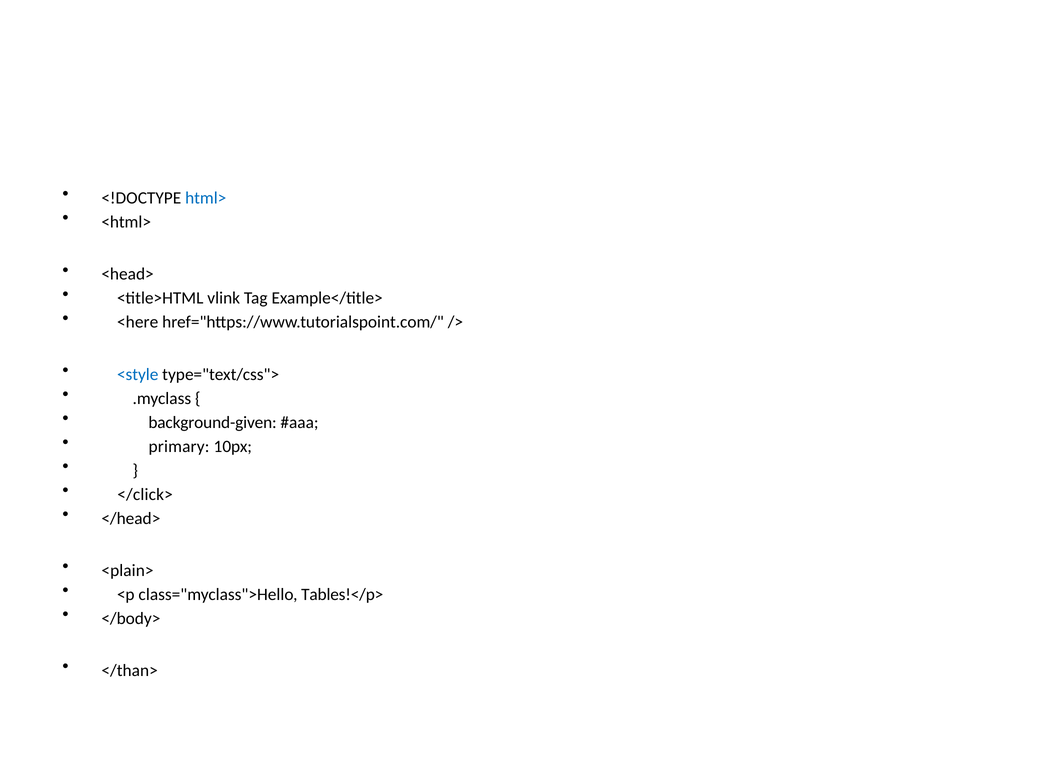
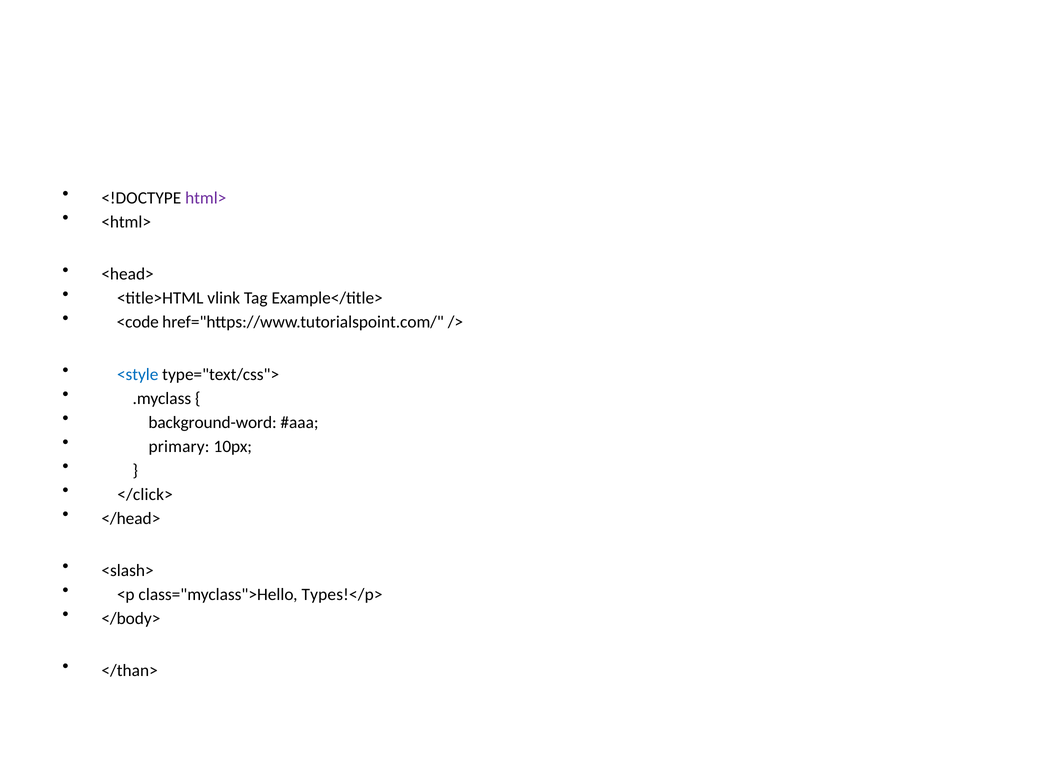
html> colour: blue -> purple
<here: <here -> <code
background-given: background-given -> background-word
<plain>: <plain> -> <slash>
Tables!</p>: Tables!</p> -> Types!</p>
